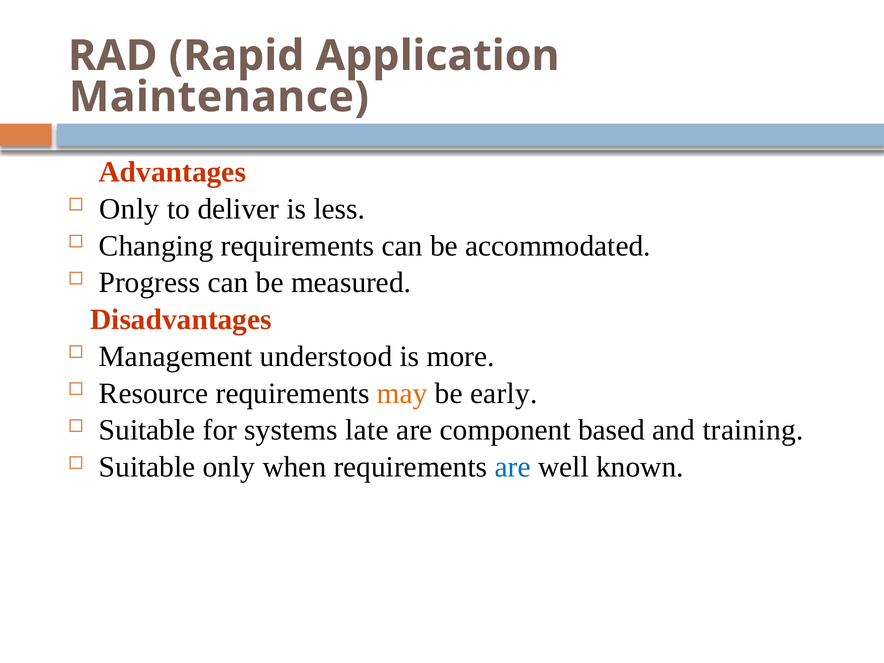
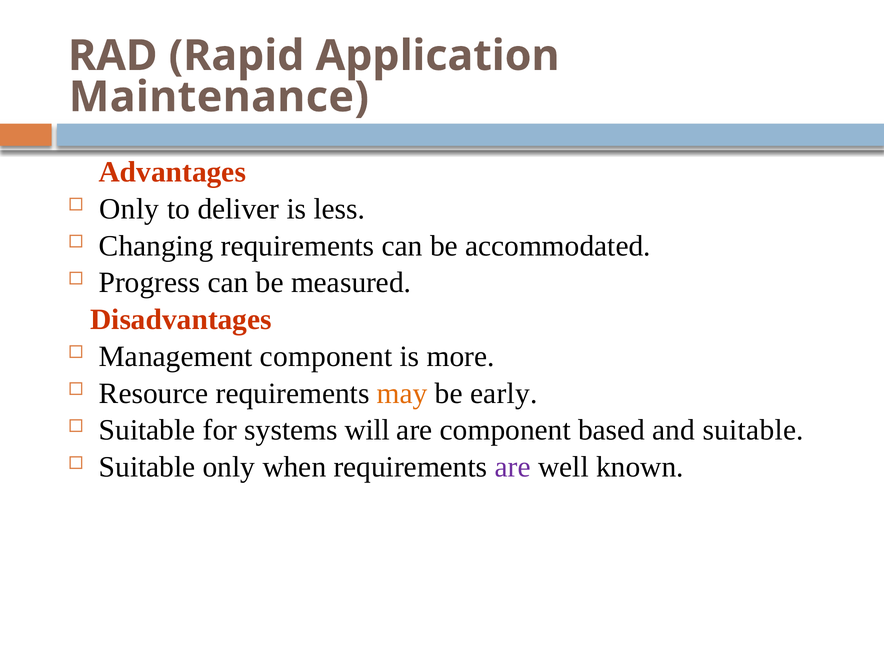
Management understood: understood -> component
late: late -> will
and training: training -> suitable
are at (513, 467) colour: blue -> purple
